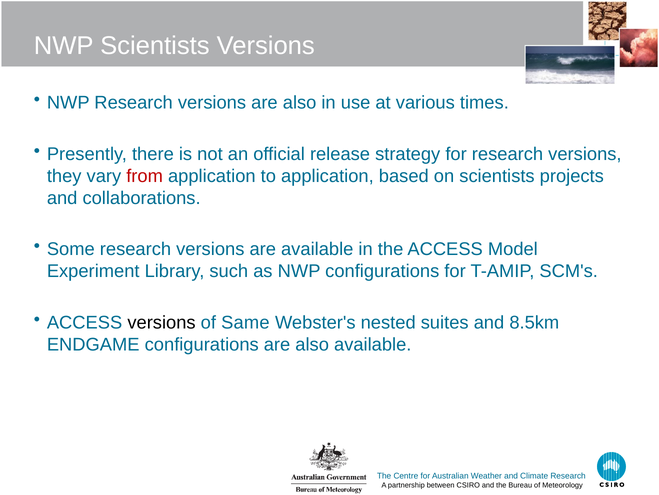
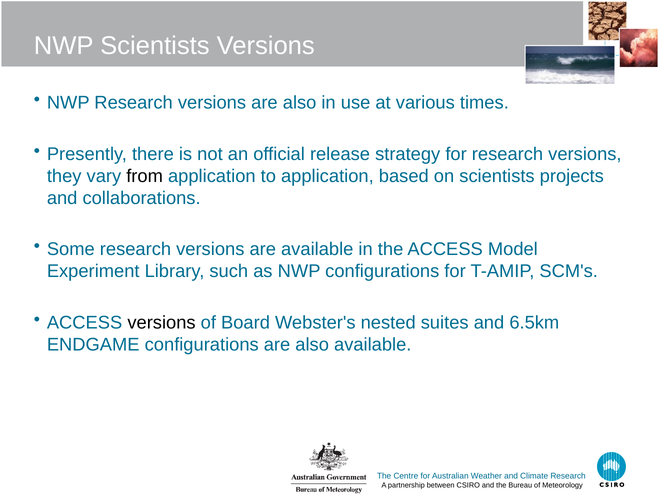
from colour: red -> black
Same: Same -> Board
8.5km: 8.5km -> 6.5km
